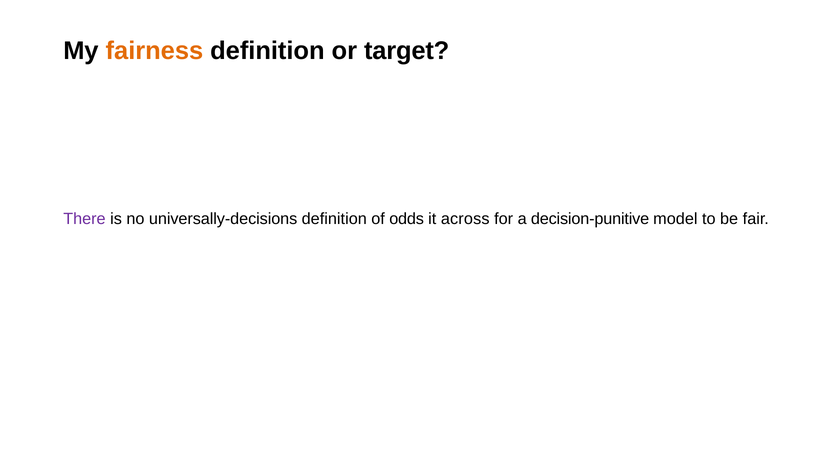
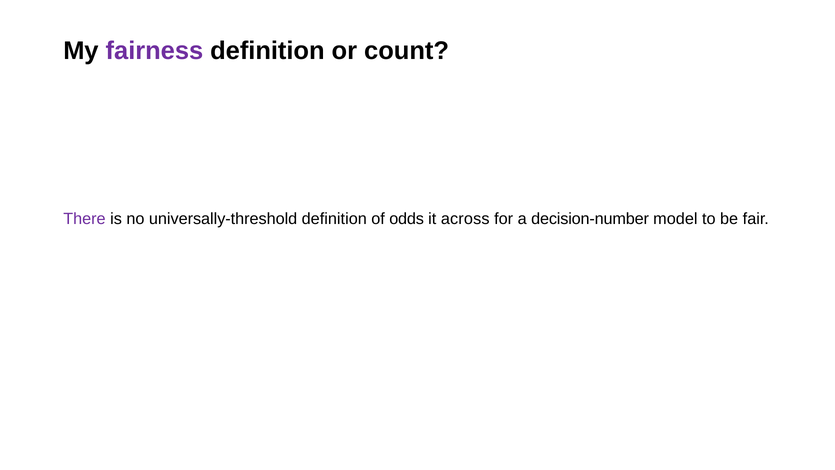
fairness colour: orange -> purple
target: target -> count
universally-decisions: universally-decisions -> universally-threshold
decision-punitive: decision-punitive -> decision-number
